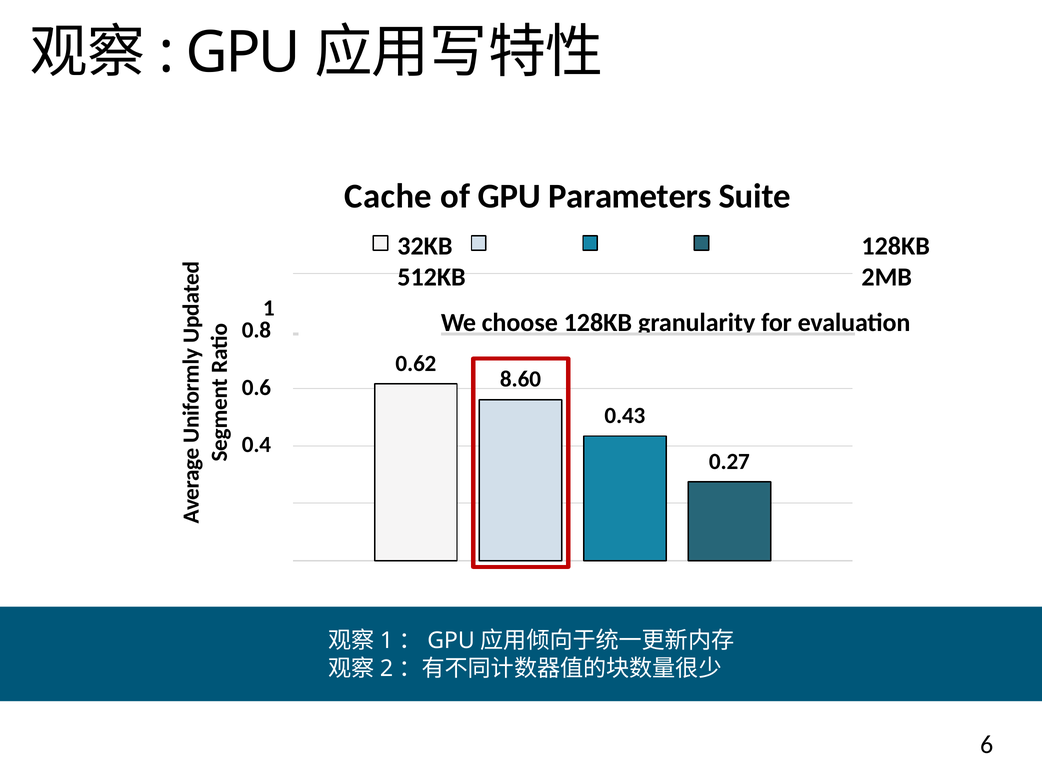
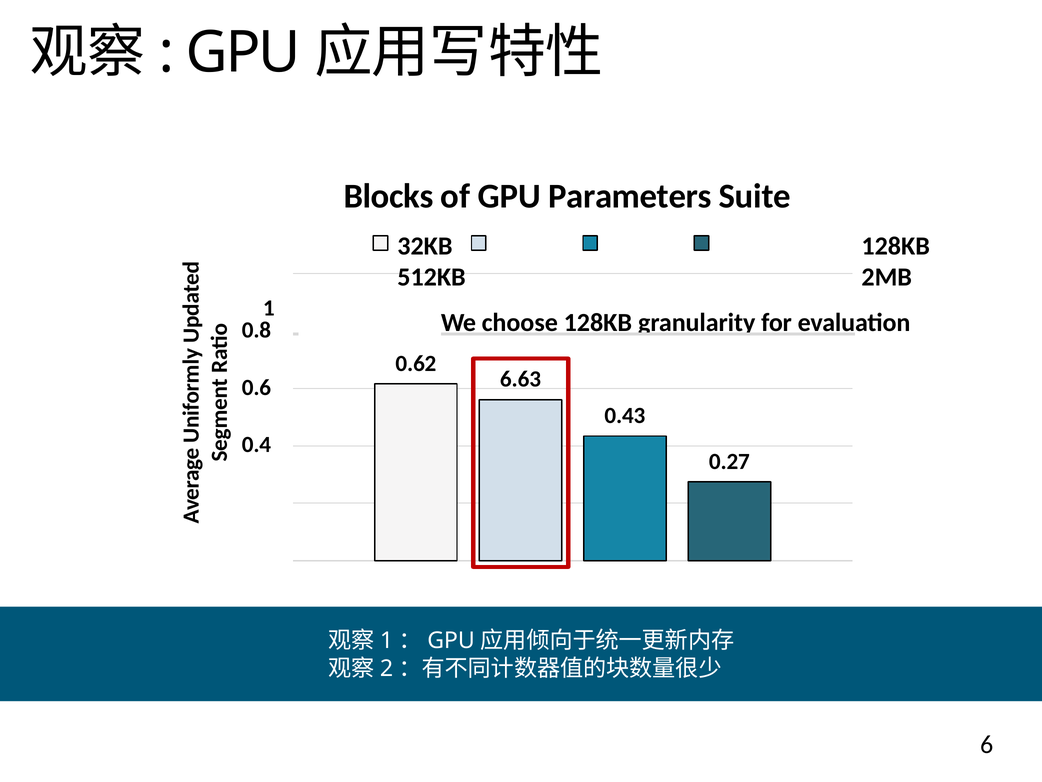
Cache: Cache -> Blocks
8.60: 8.60 -> 6.63
